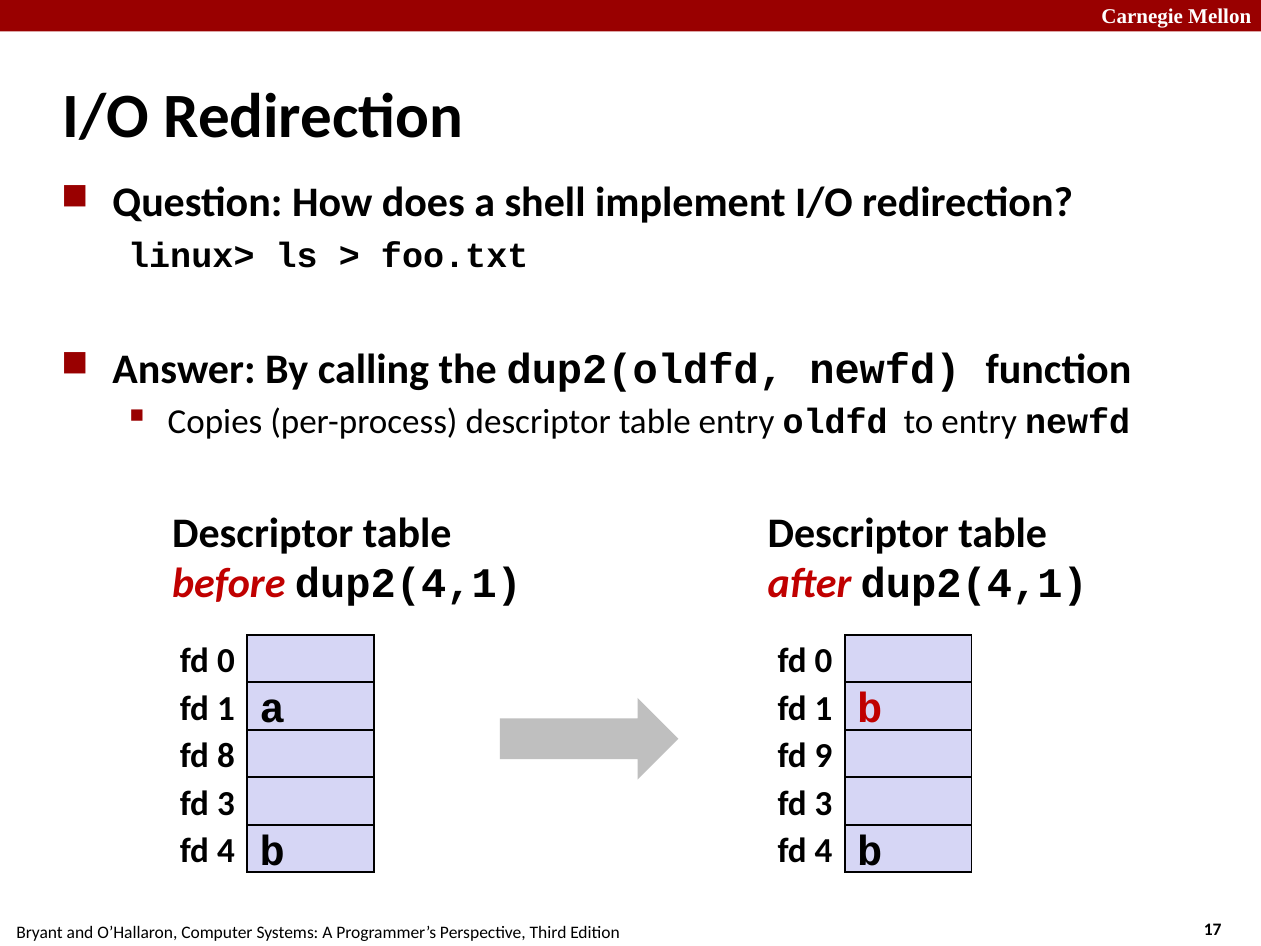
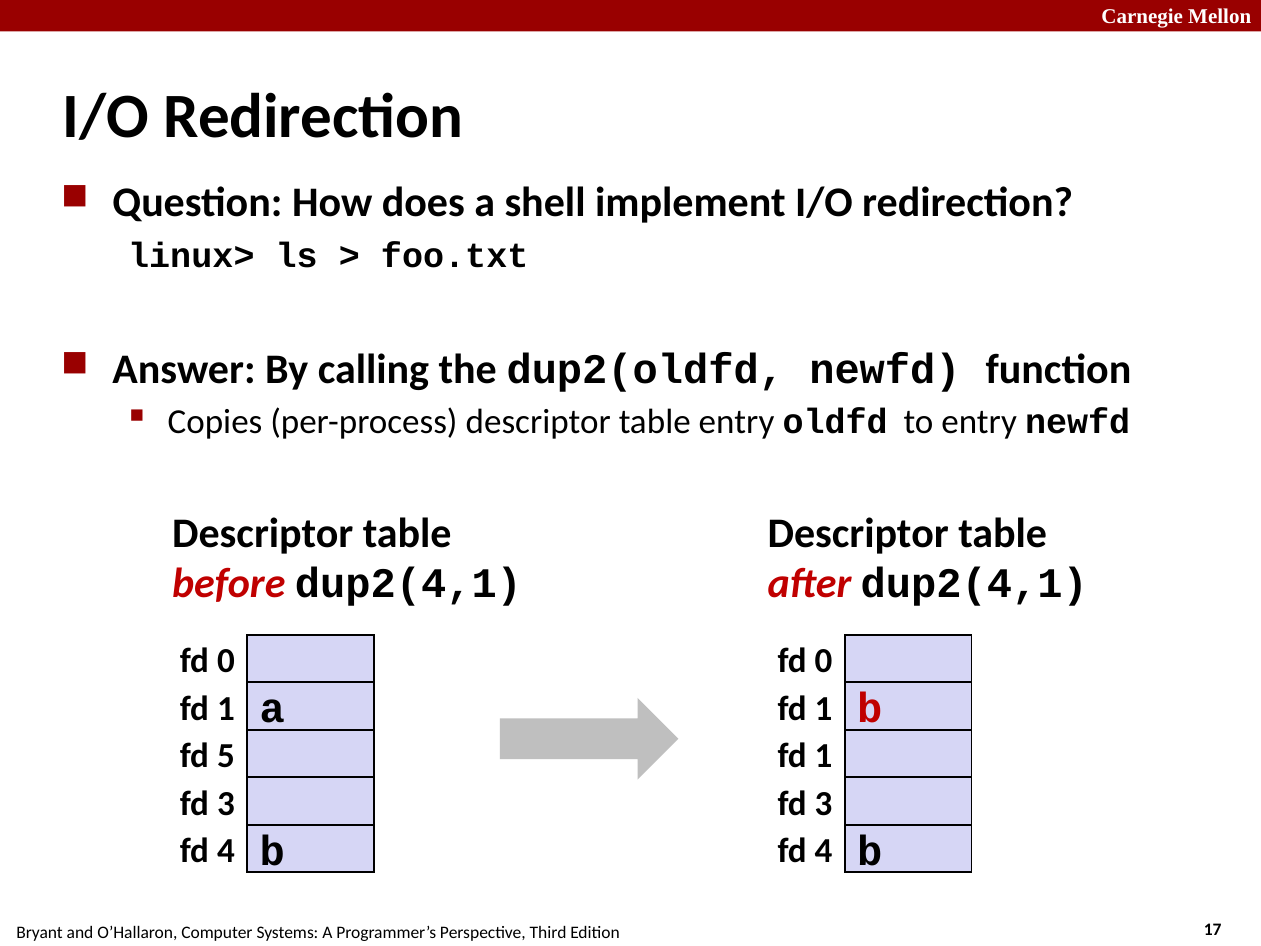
8: 8 -> 5
9 at (824, 756): 9 -> 1
